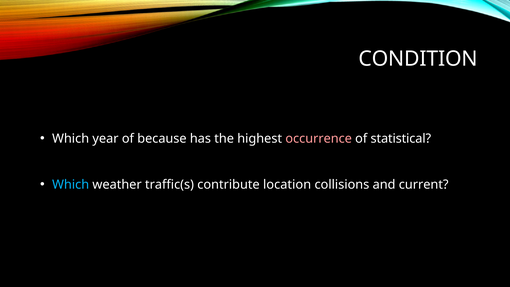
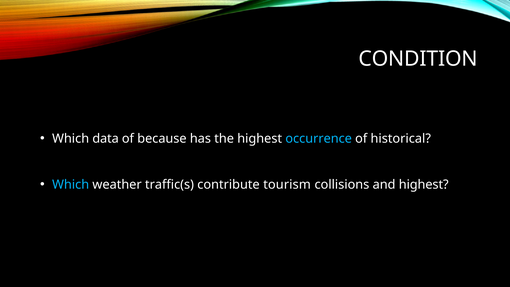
year: year -> data
occurrence colour: pink -> light blue
statistical: statistical -> historical
location: location -> tourism
and current: current -> highest
